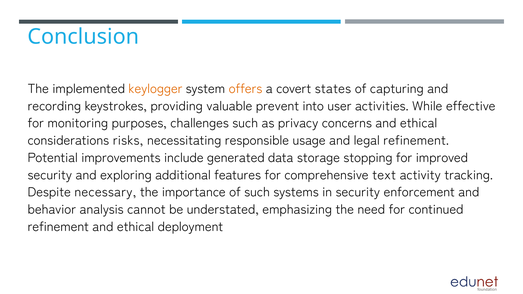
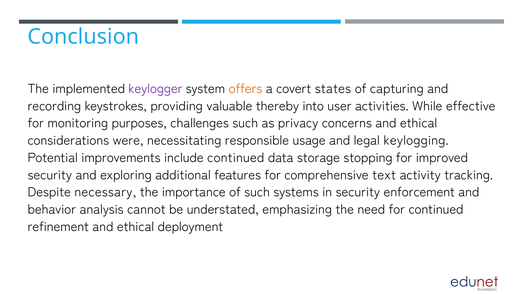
keylogger colour: orange -> purple
prevent: prevent -> thereby
risks: risks -> were
legal refinement: refinement -> keylogging
include generated: generated -> continued
